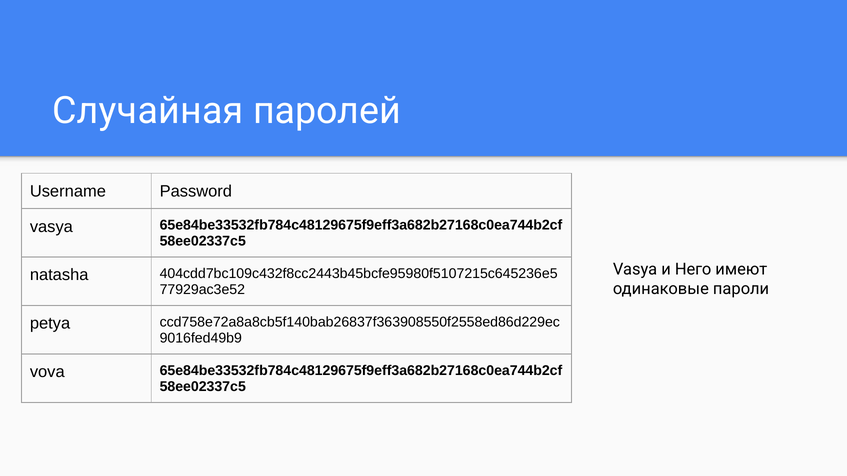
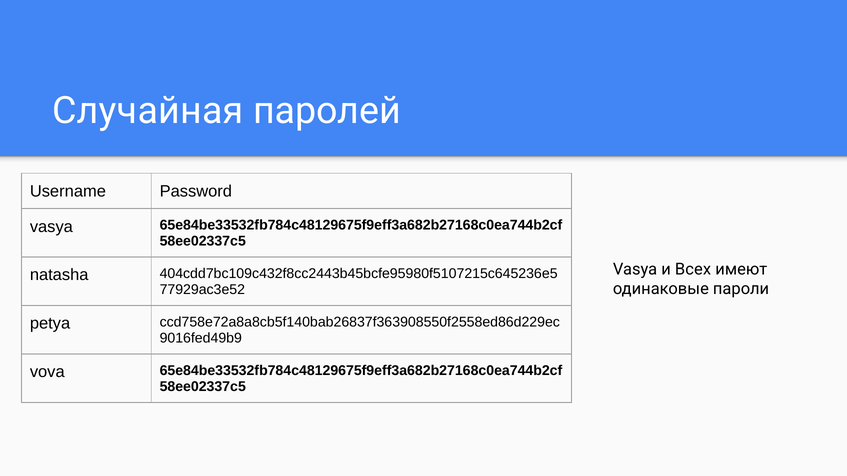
Него: Него -> Всех
